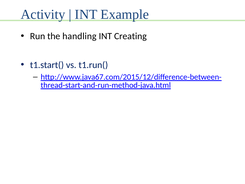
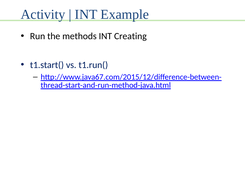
handling: handling -> methods
